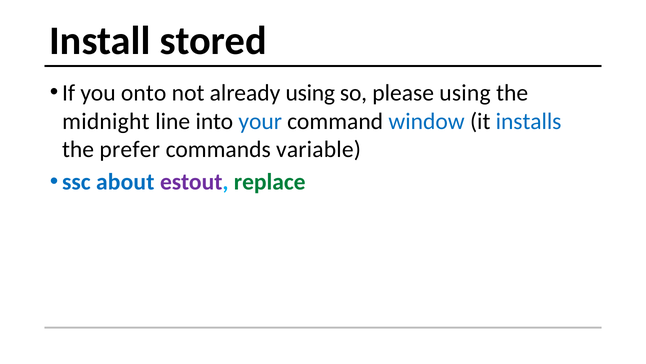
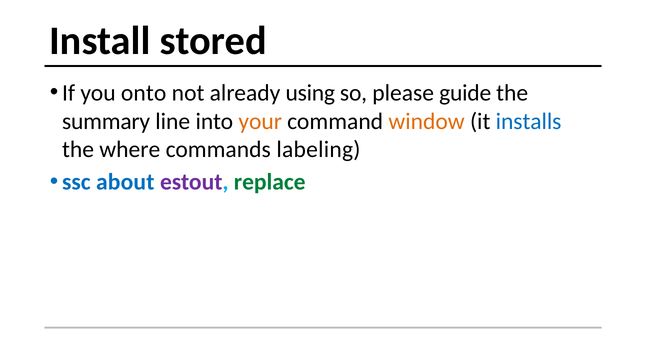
please using: using -> guide
midnight: midnight -> summary
your colour: blue -> orange
window colour: blue -> orange
prefer: prefer -> where
variable: variable -> labeling
